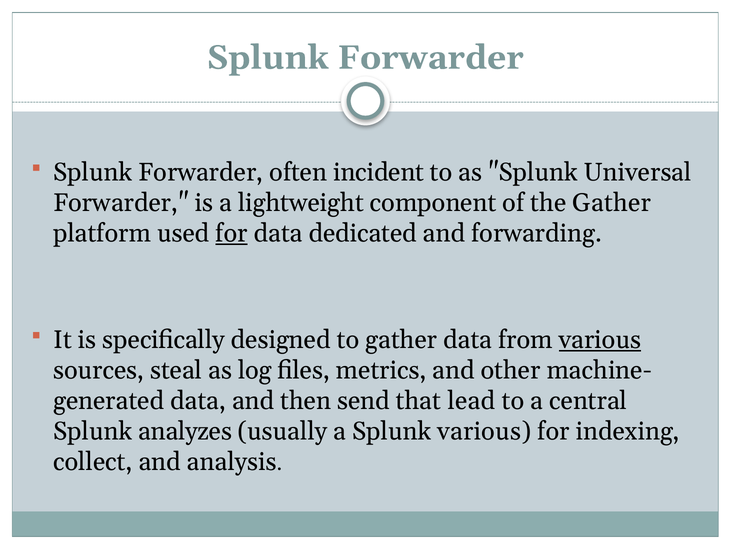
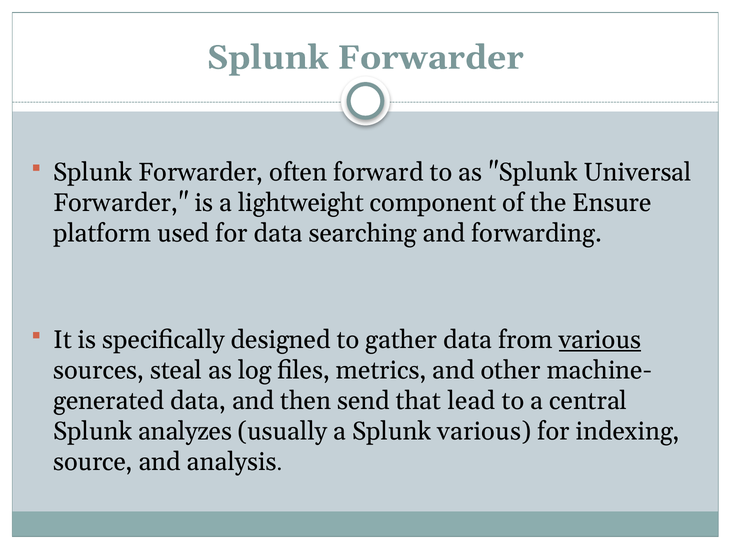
incident: incident -> forward
the Gather: Gather -> Ensure
for at (232, 233) underline: present -> none
dedicated: dedicated -> searching
collect: collect -> source
